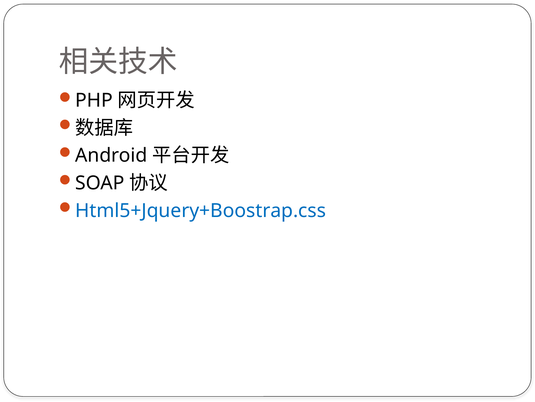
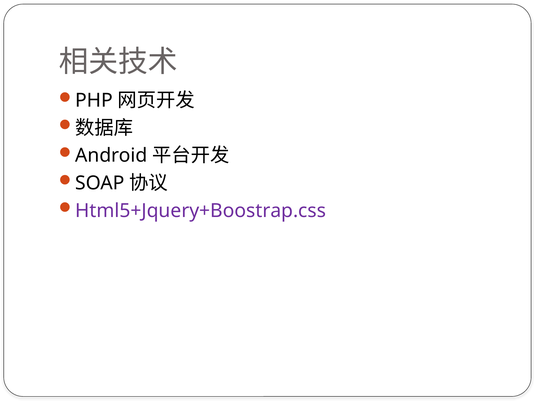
Html5+Jquery+Boostrap.css colour: blue -> purple
